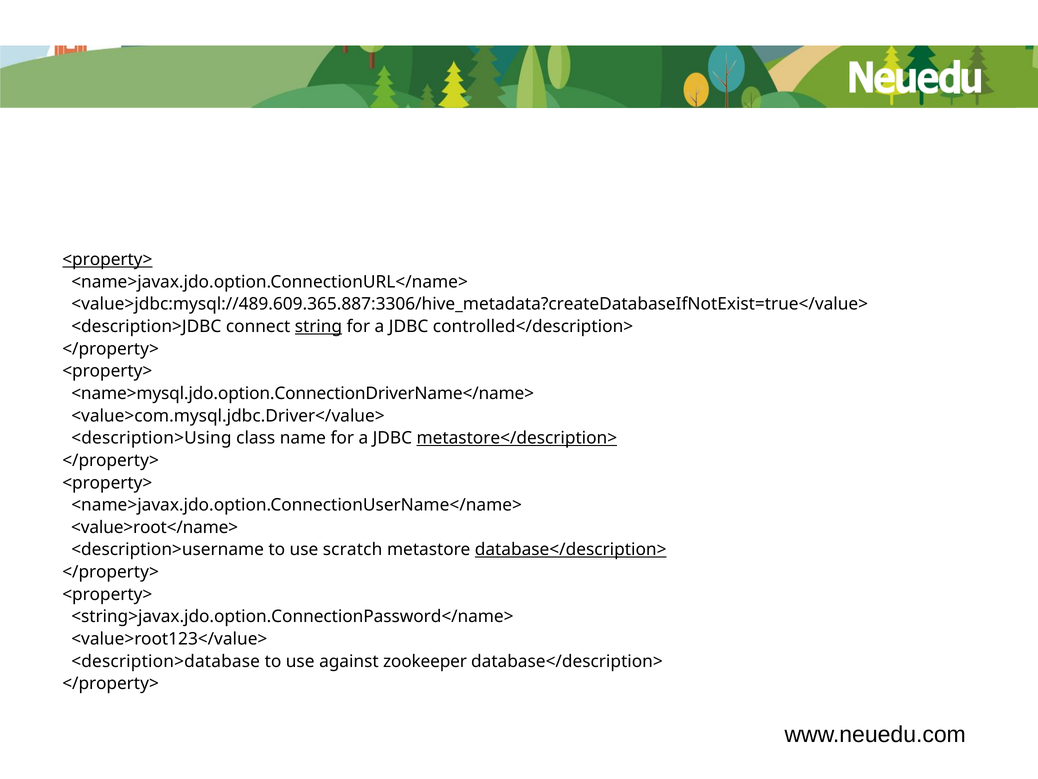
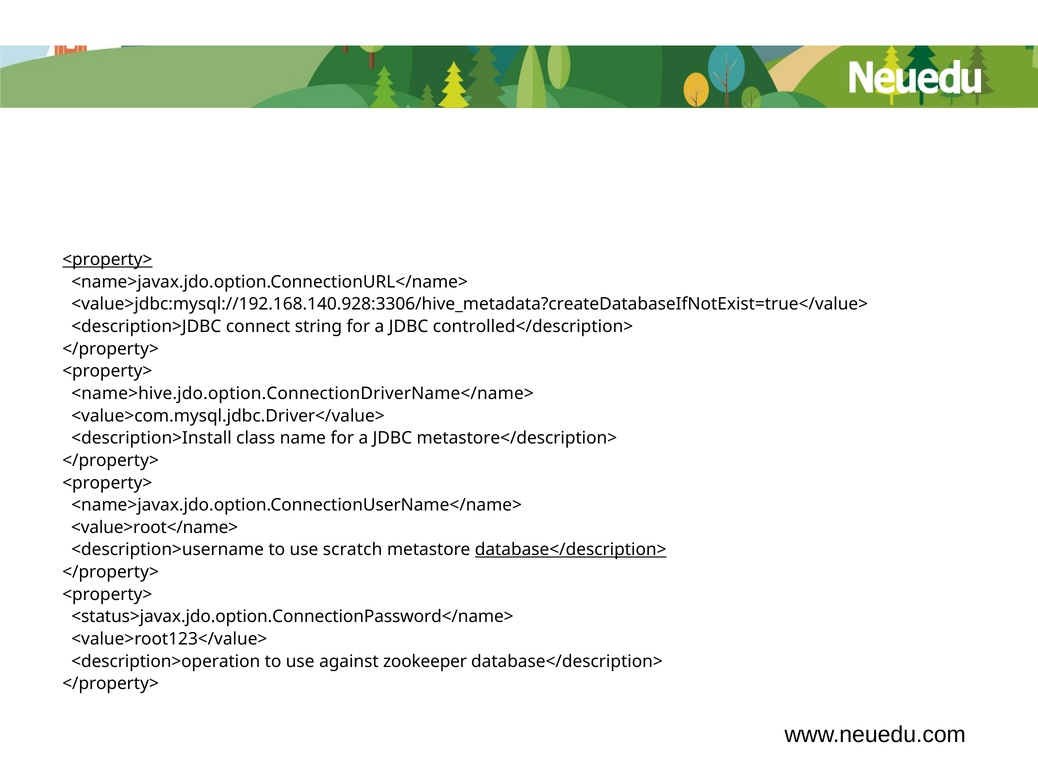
<value>jdbc:mysql://489.609.365.887:3306/hive_metadata?createDatabaseIfNotExist=true</value>: <value>jdbc:mysql://489.609.365.887:3306/hive_metadata?createDatabaseIfNotExist=true</value> -> <value>jdbc:mysql://192.168.140.928:3306/hive_metadata?createDatabaseIfNotExist=true</value>
string underline: present -> none
<name>mysql.jdo.option.ConnectionDriverName</name>: <name>mysql.jdo.option.ConnectionDriverName</name> -> <name>hive.jdo.option.ConnectionDriverName</name>
<description>Using: <description>Using -> <description>Install
metastore</description> underline: present -> none
<string>javax.jdo.option.ConnectionPassword</name>: <string>javax.jdo.option.ConnectionPassword</name> -> <status>javax.jdo.option.ConnectionPassword</name>
<description>database: <description>database -> <description>operation
